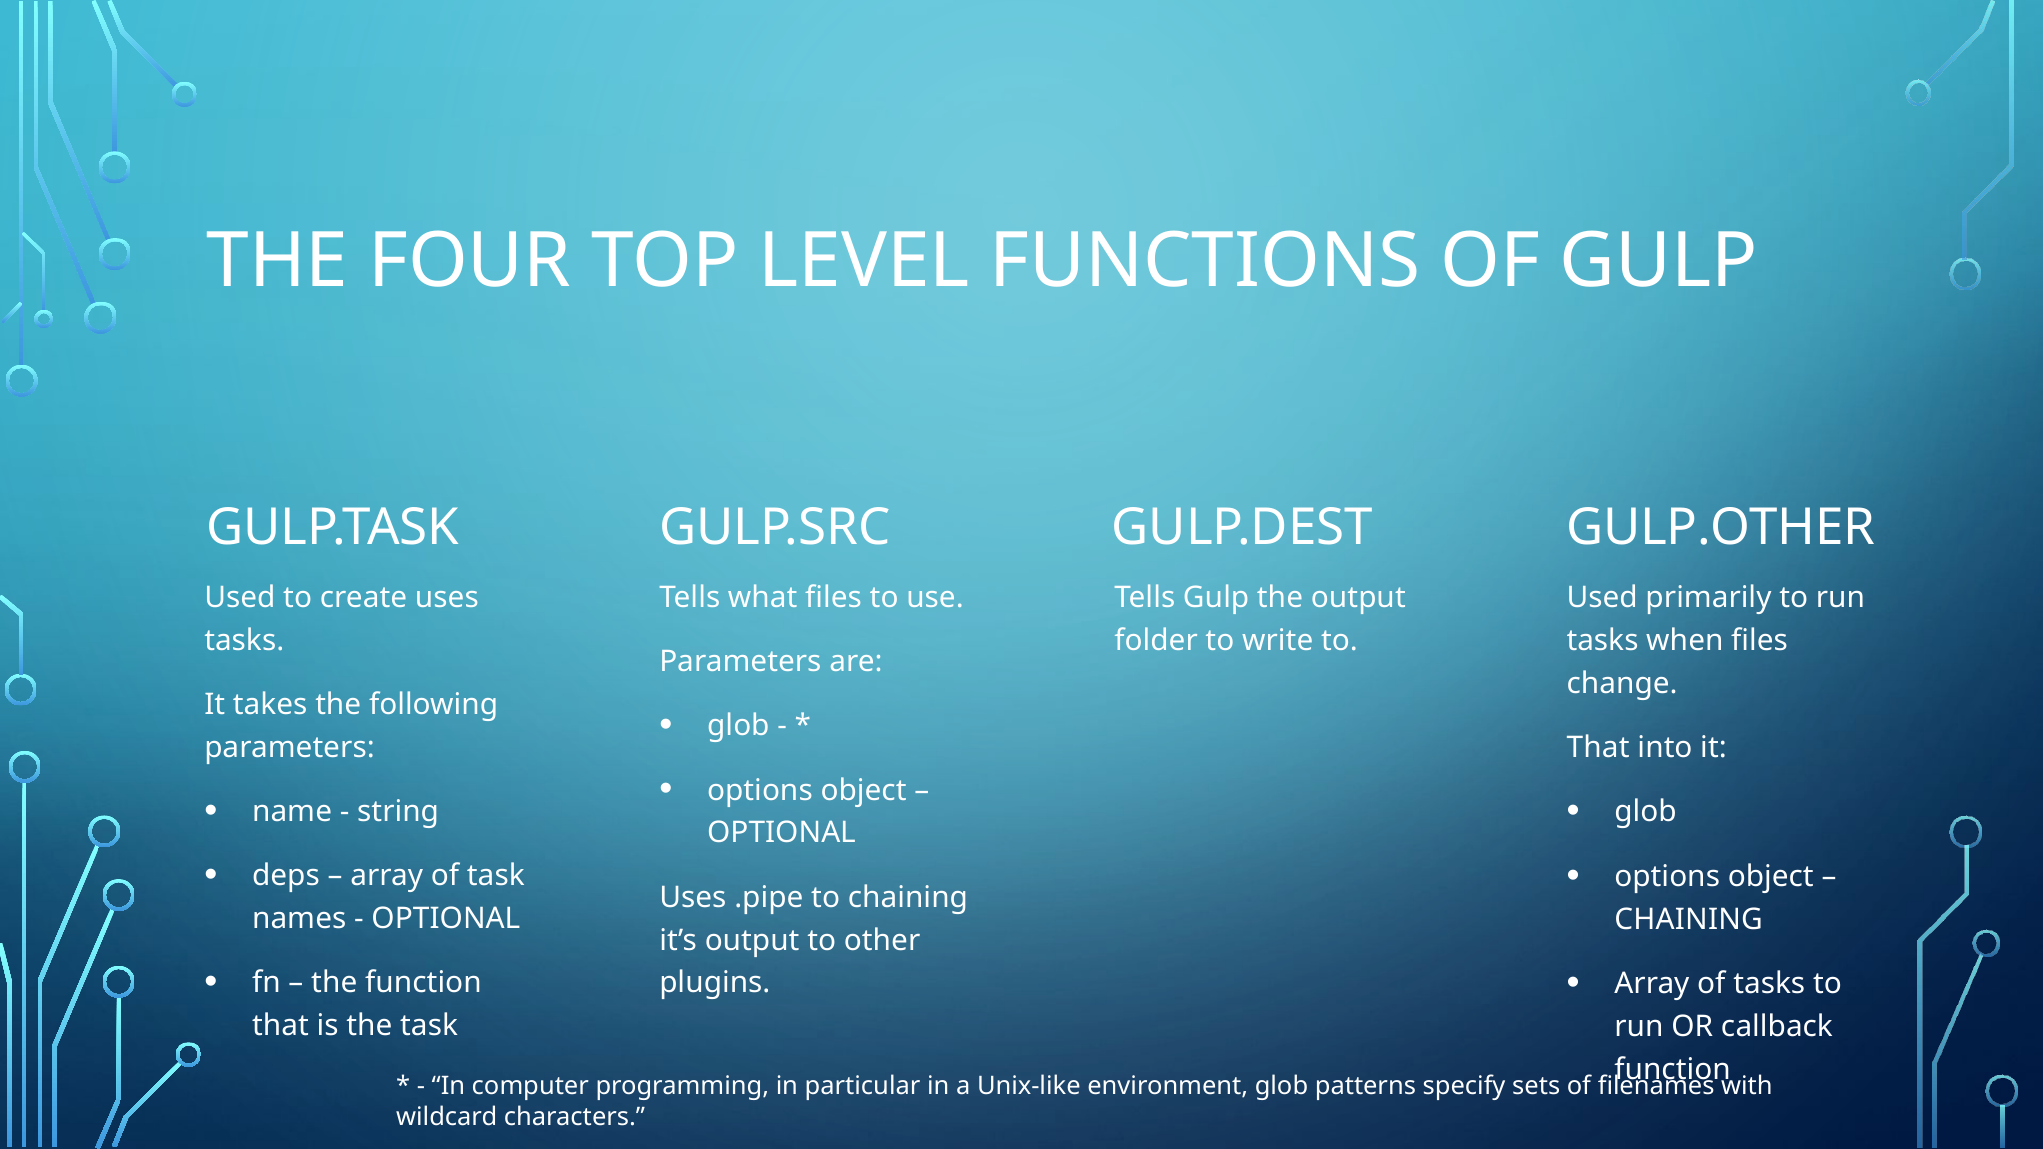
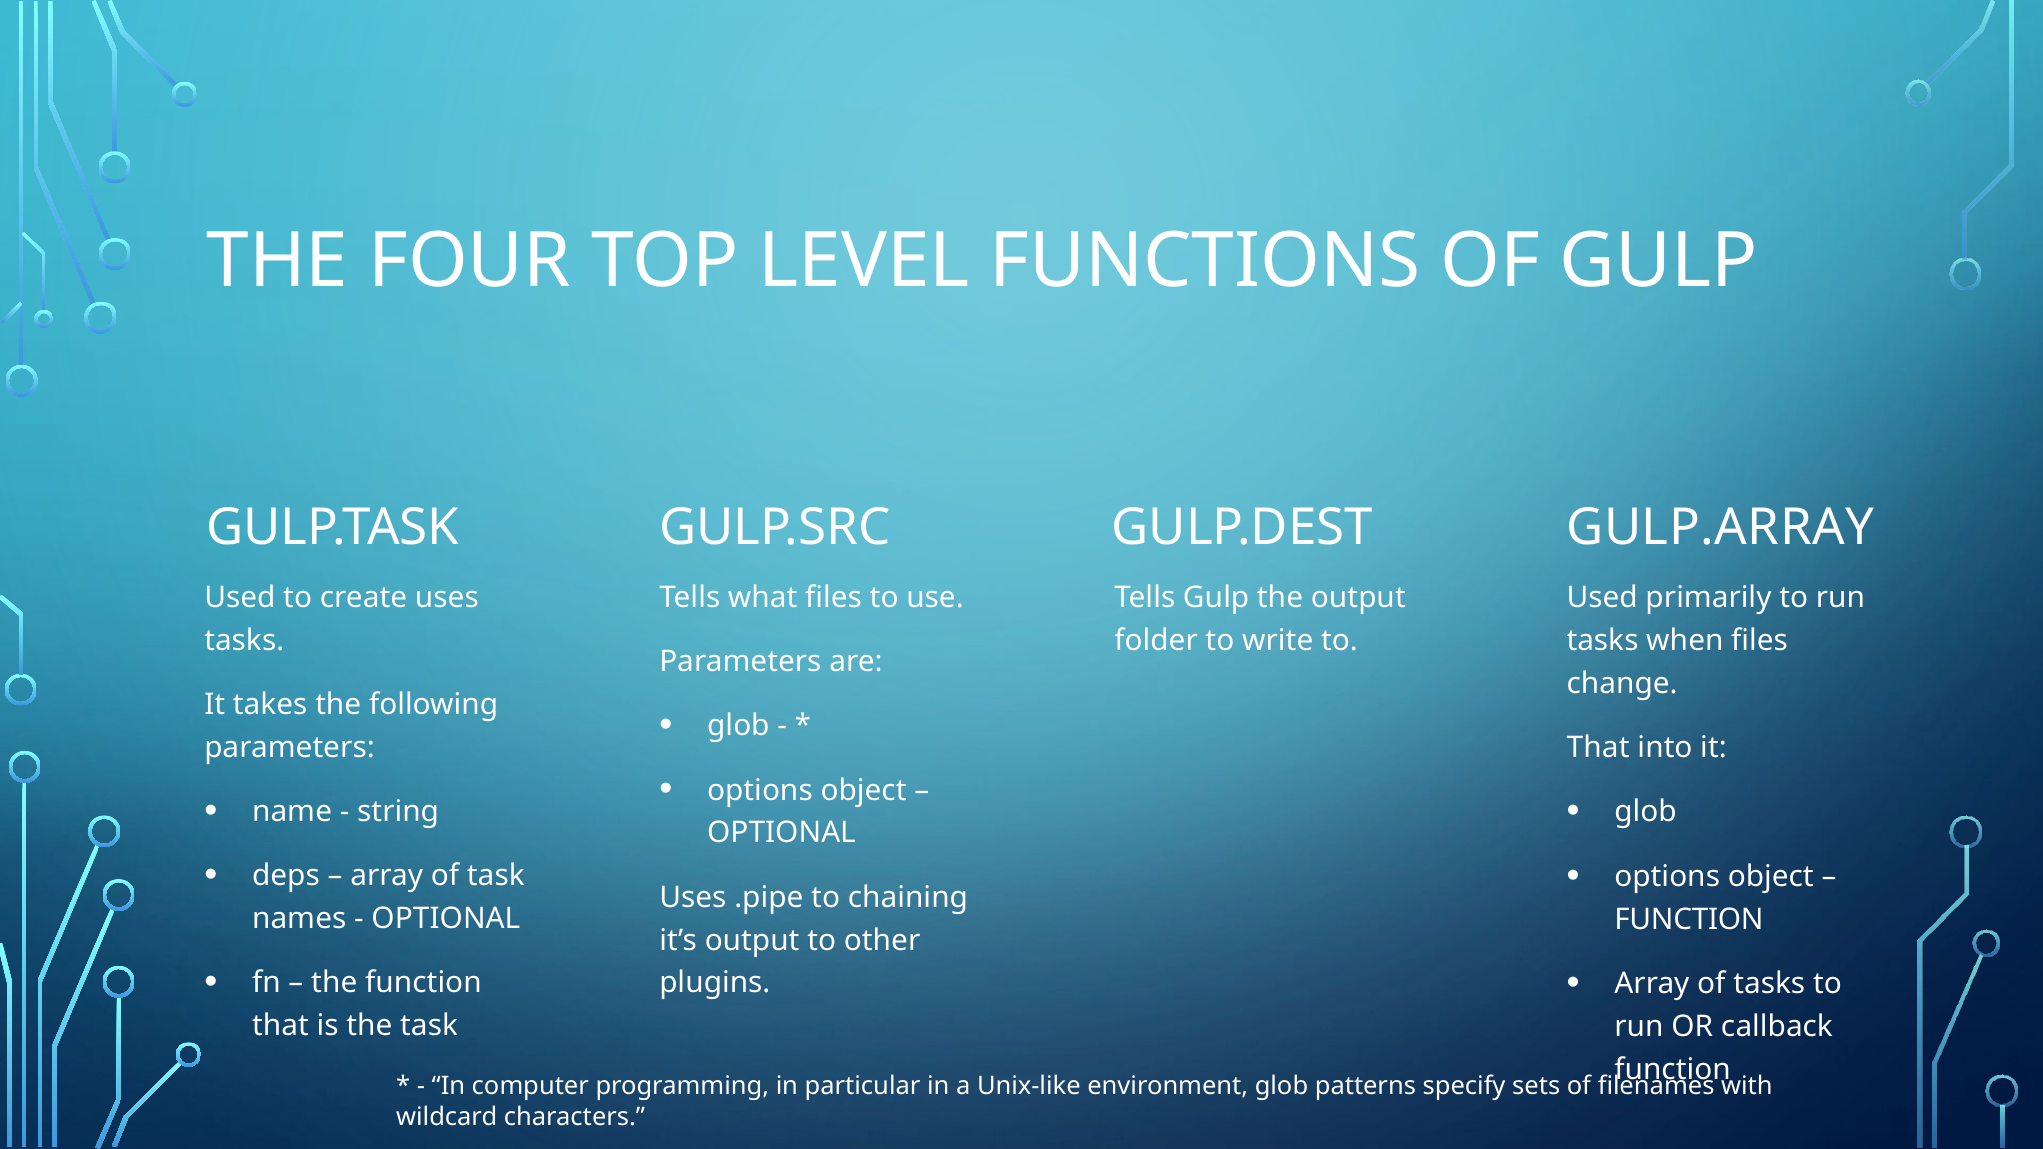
GULP.OTHER: GULP.OTHER -> GULP.ARRAY
CHAINING at (1689, 919): CHAINING -> FUNCTION
